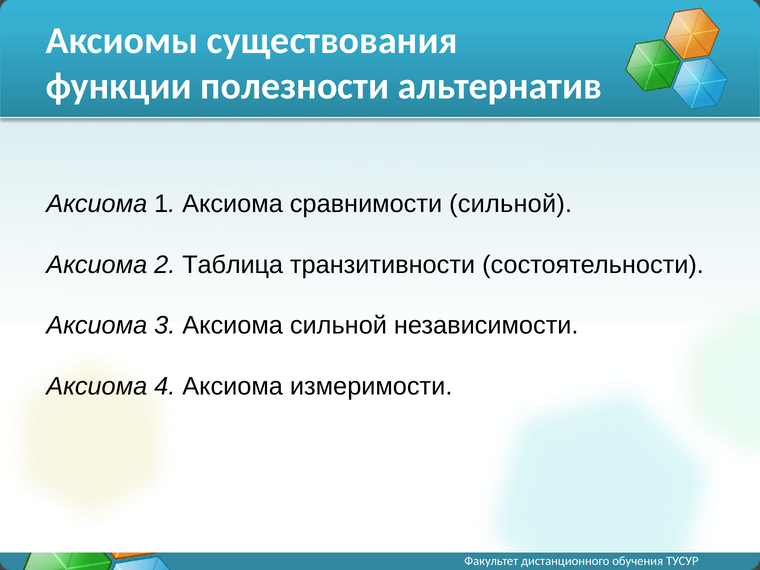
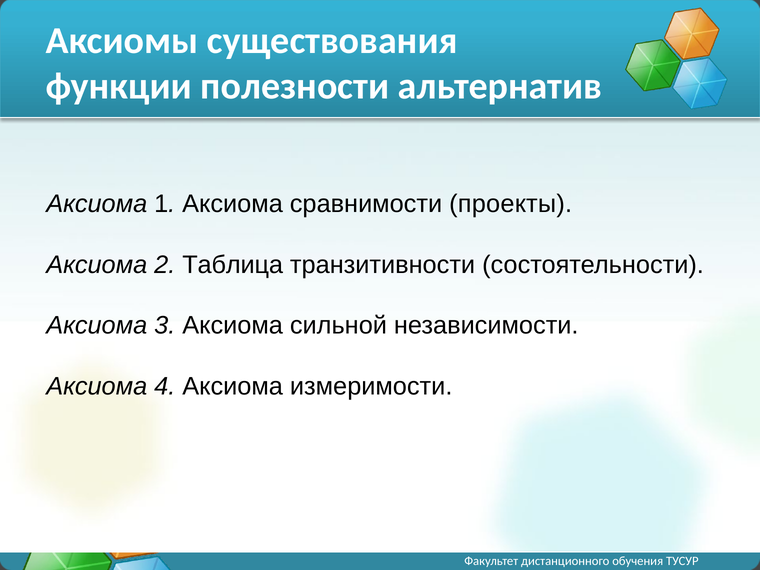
сравнимости сильной: сильной -> проекты
